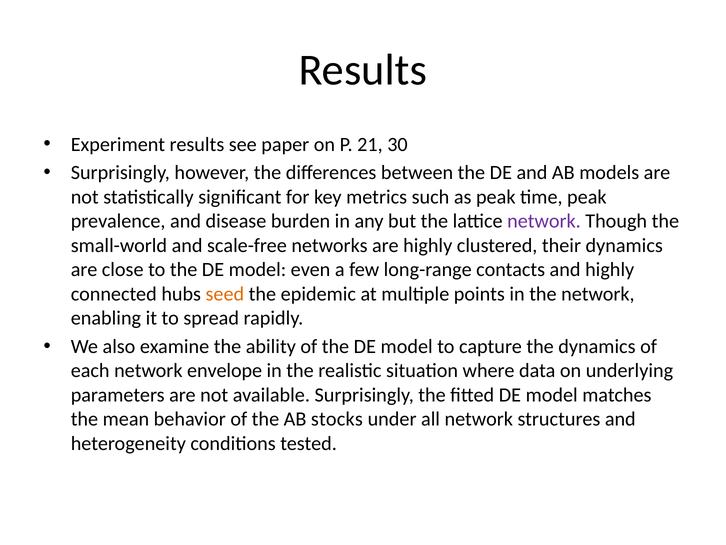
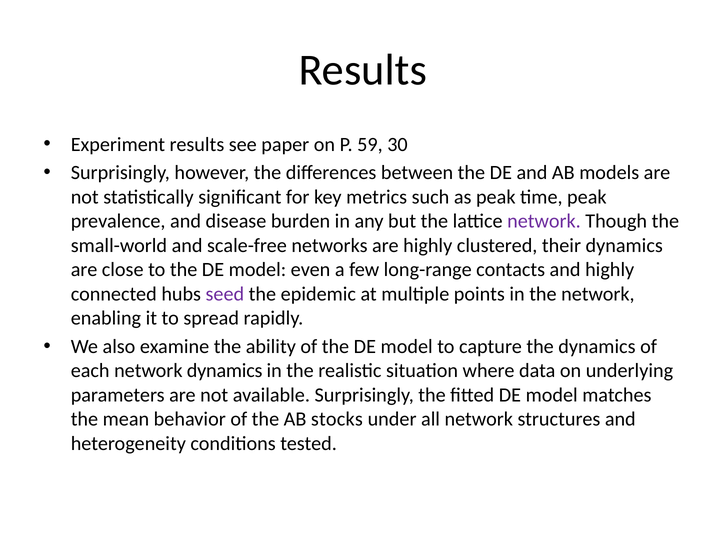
21: 21 -> 59
seed colour: orange -> purple
network envelope: envelope -> dynamics
